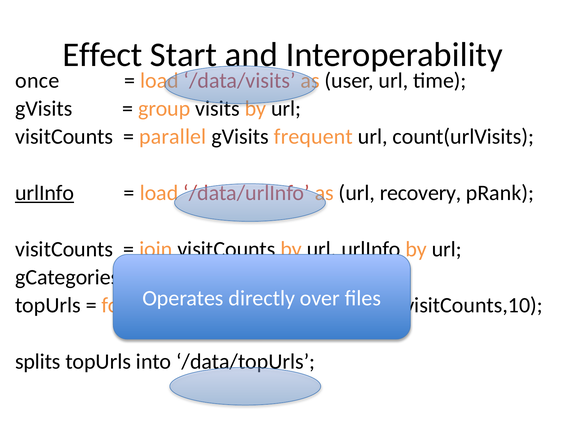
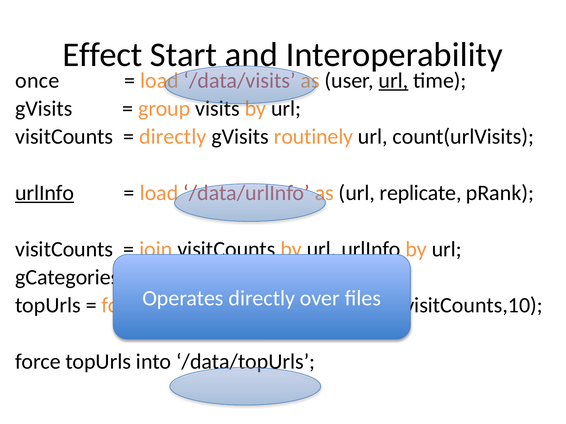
url at (393, 81) underline: none -> present
parallel at (173, 137): parallel -> directly
frequent: frequent -> routinely
recovery: recovery -> replicate
splits: splits -> force
